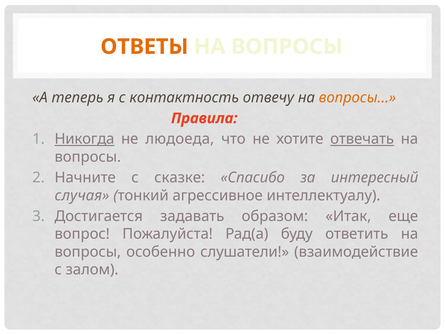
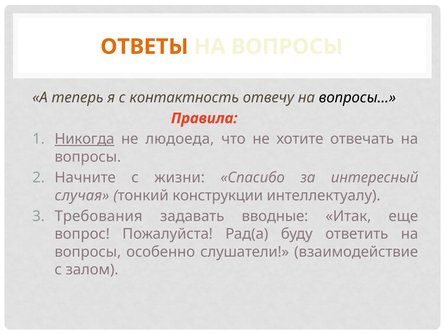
вопросы… colour: orange -> black
отвечать underline: present -> none
сказке: сказке -> жизни
агрессивное: агрессивное -> конструкции
Достигается: Достигается -> Требования
образом: образом -> вводные
